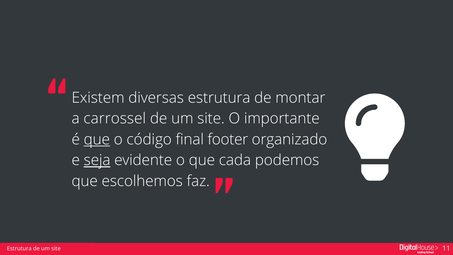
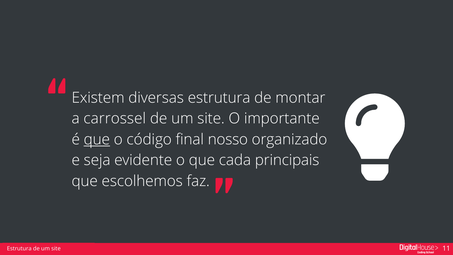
footer: footer -> nosso
seja underline: present -> none
podemos: podemos -> principais
